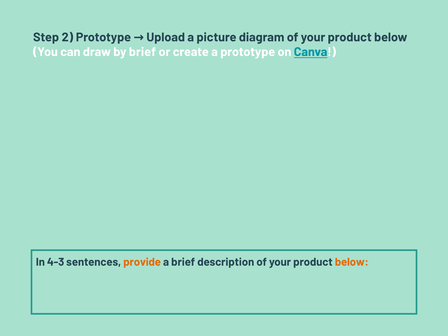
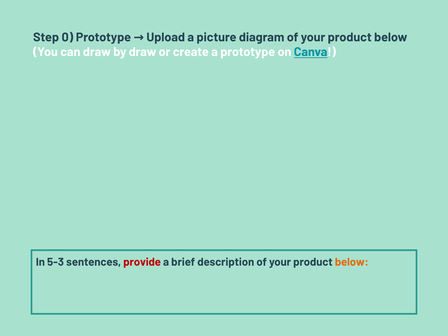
2: 2 -> 0
by brief: brief -> draw
4-3: 4-3 -> 5-3
provide colour: orange -> red
